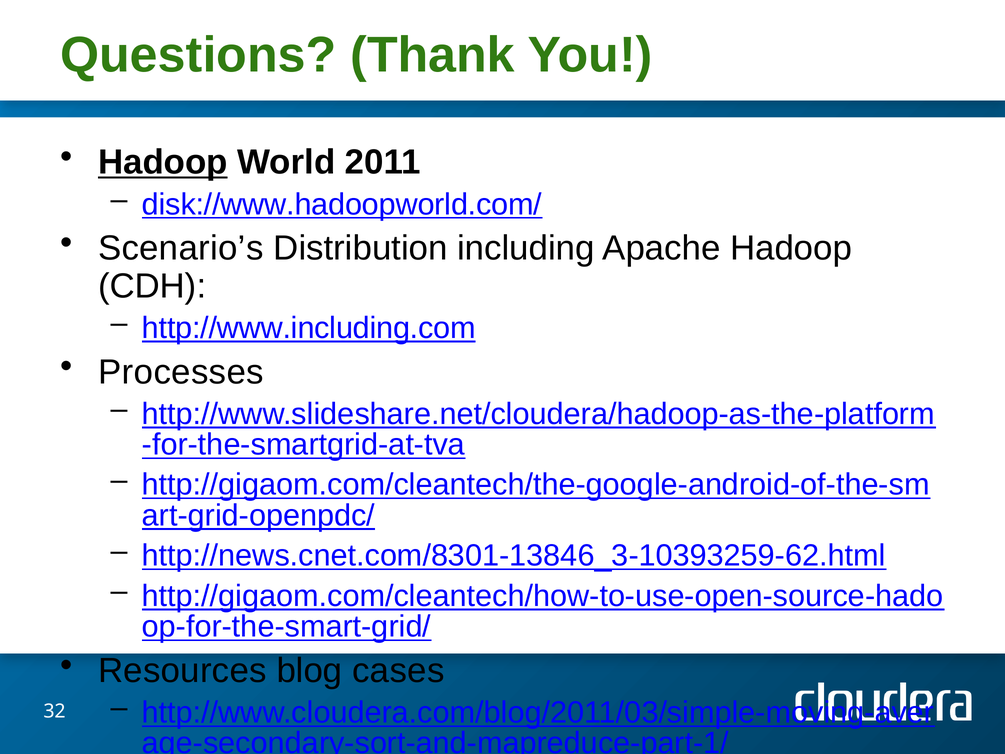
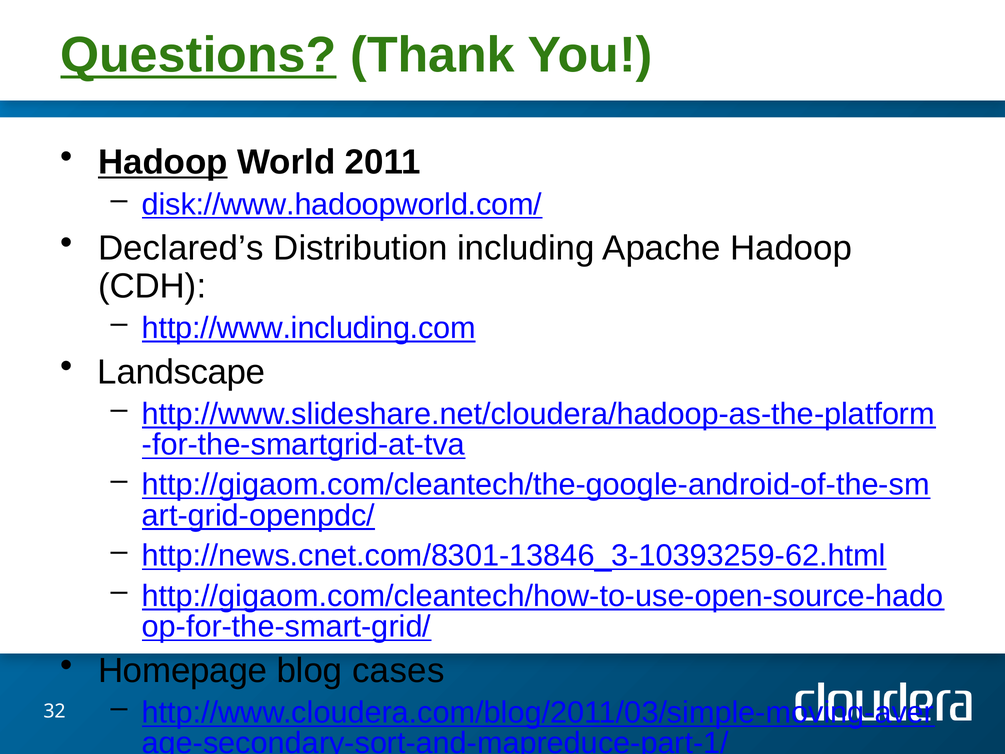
Questions underline: none -> present
Scenario’s: Scenario’s -> Declared’s
Processes: Processes -> Landscape
Resources: Resources -> Homepage
